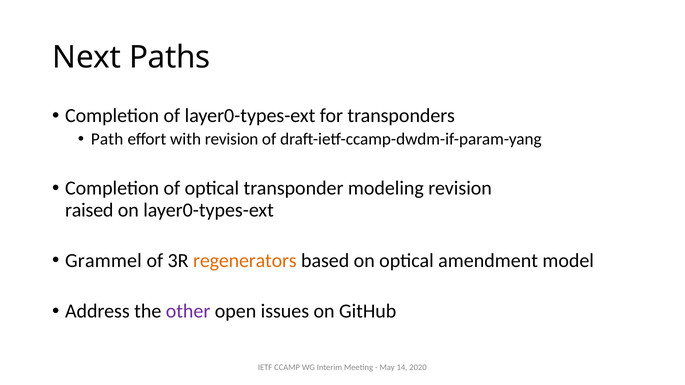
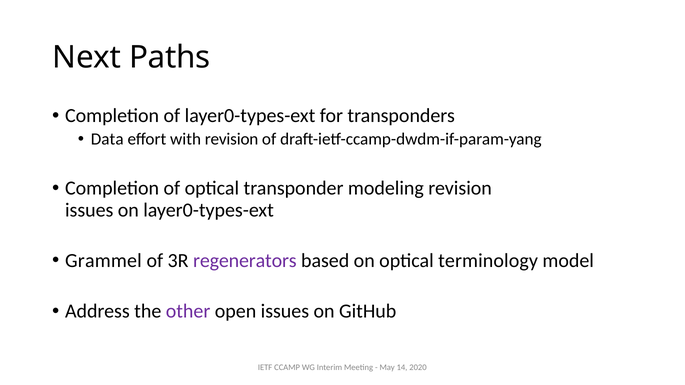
Path: Path -> Data
raised at (89, 210): raised -> issues
regenerators colour: orange -> purple
amendment: amendment -> terminology
